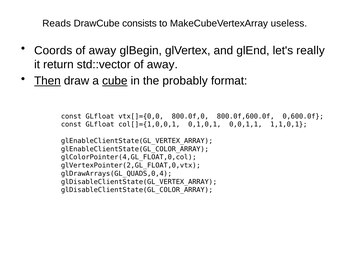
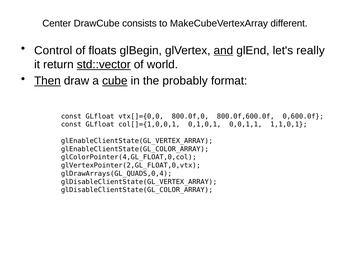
Reads: Reads -> Center
useless: useless -> different
Coords: Coords -> Control
away at (102, 50): away -> floats
and underline: none -> present
std::vector underline: none -> present
away at (162, 64): away -> world
